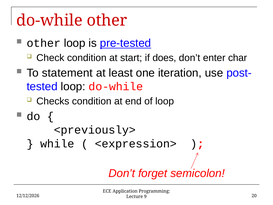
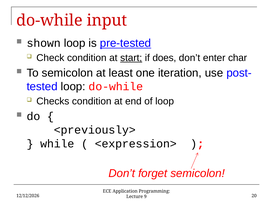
do-while other: other -> input
other at (44, 43): other -> shown
start underline: none -> present
To statement: statement -> semicolon
